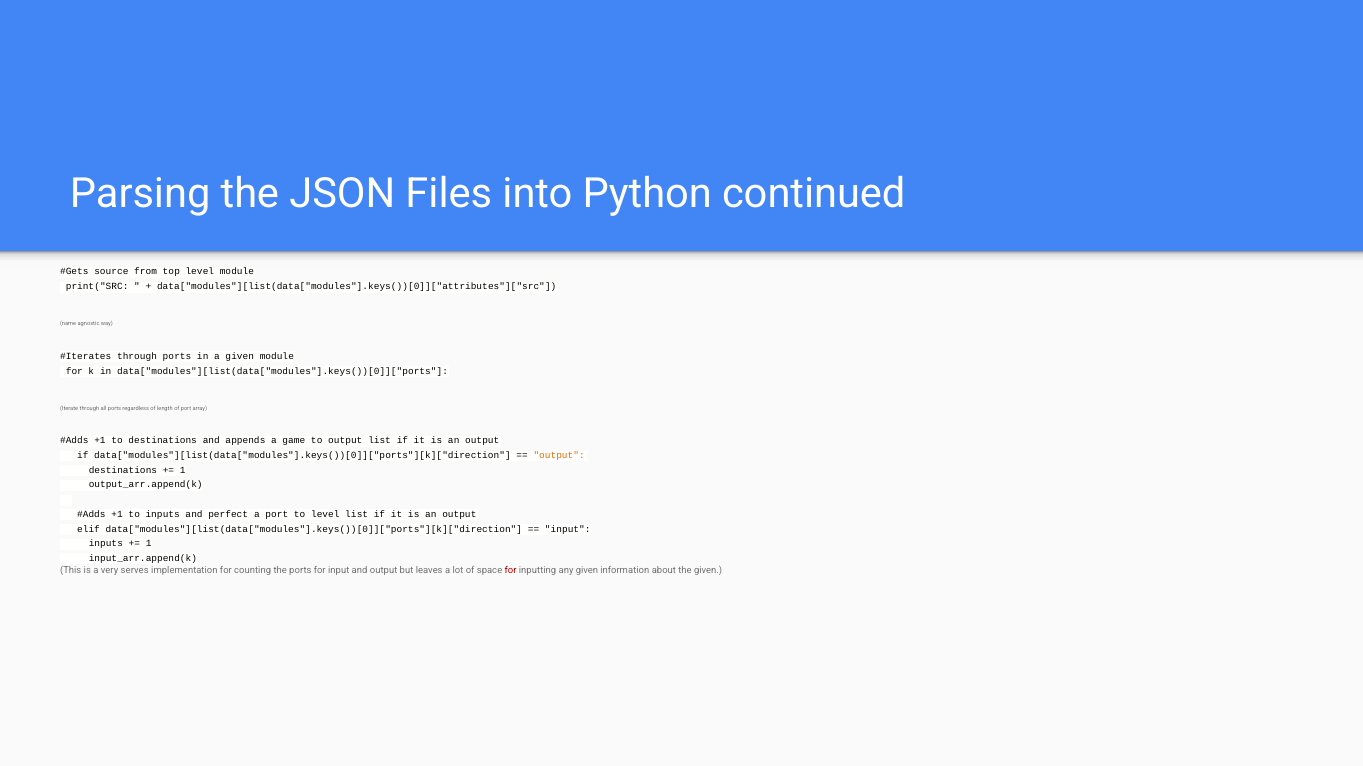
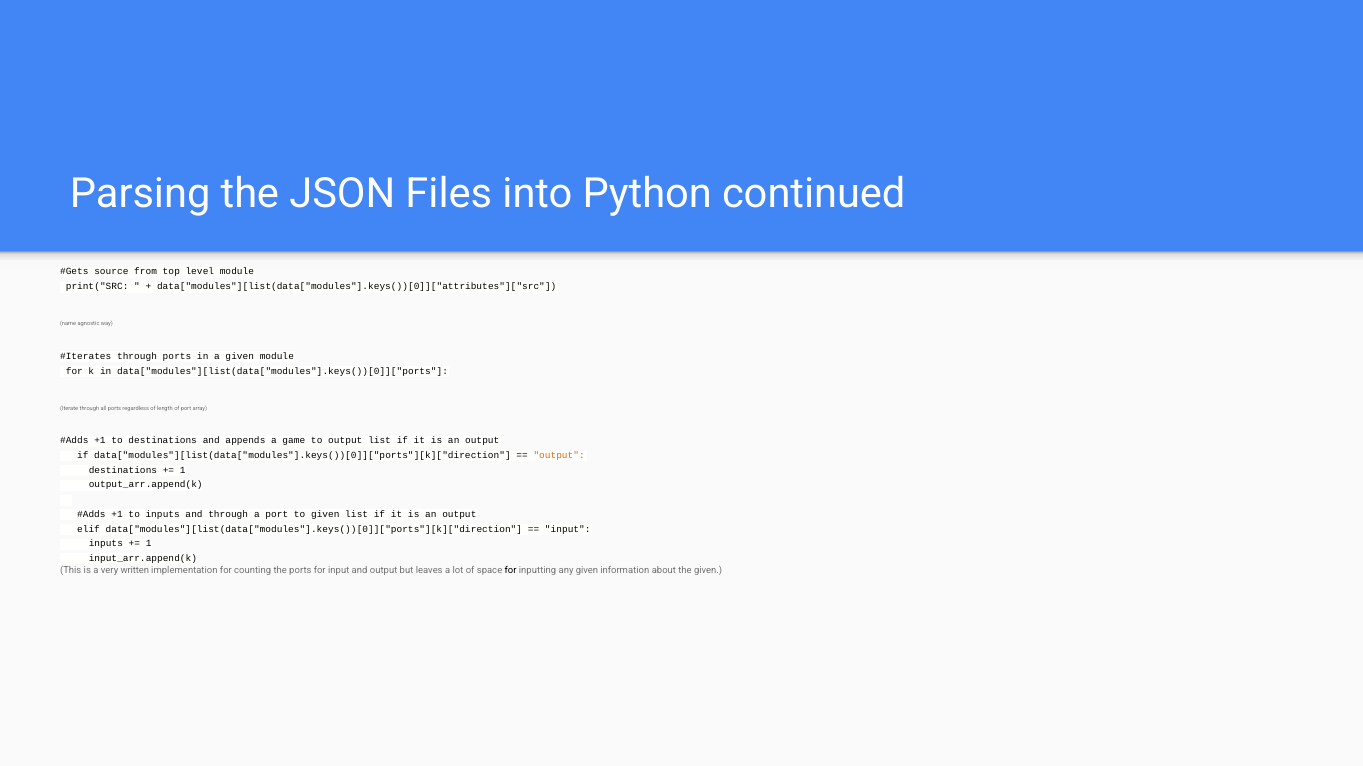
and perfect: perfect -> through
to level: level -> given
serves: serves -> written
for at (511, 571) colour: red -> black
